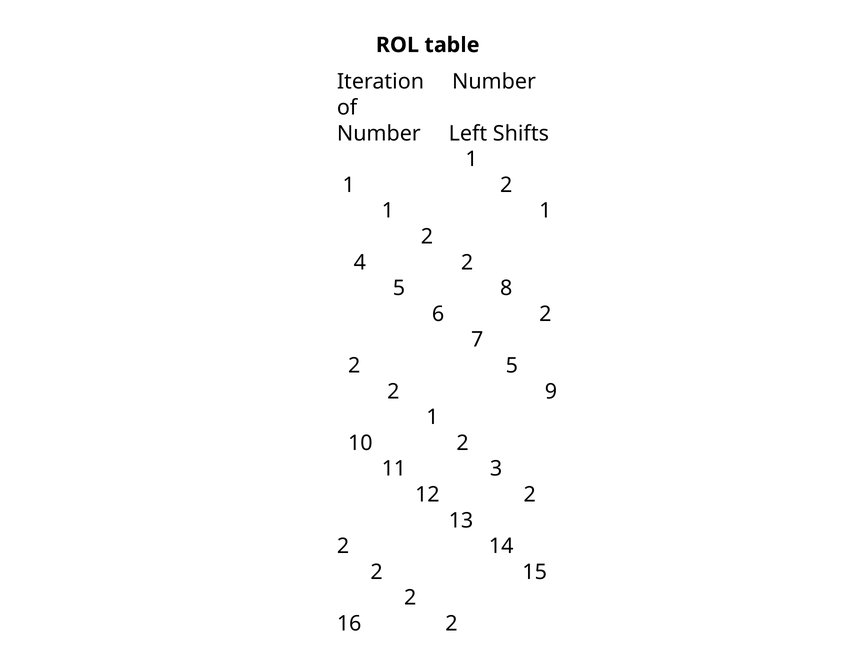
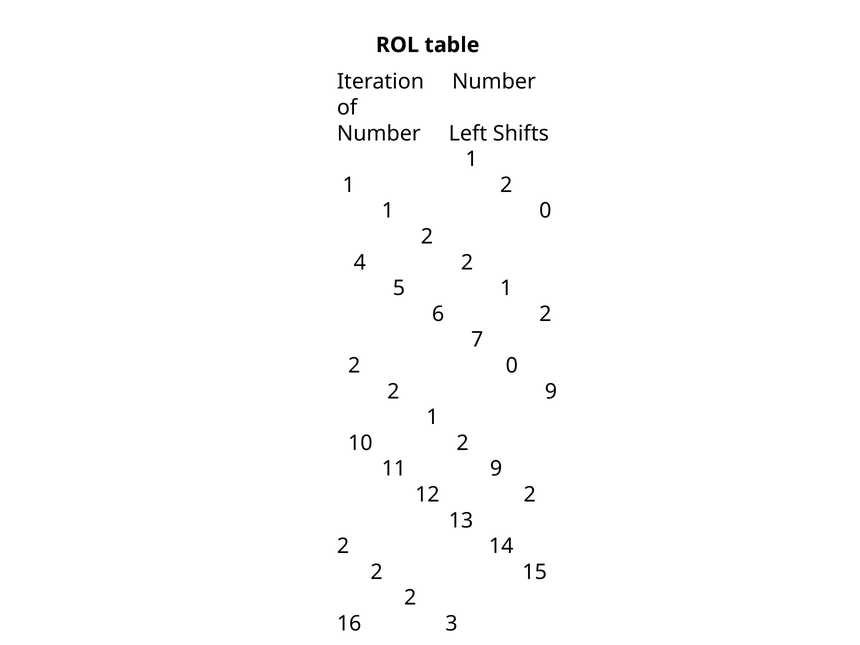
1 at (545, 211): 1 -> 0
5 8: 8 -> 1
5 at (512, 366): 5 -> 0
11 3: 3 -> 9
16 2: 2 -> 3
